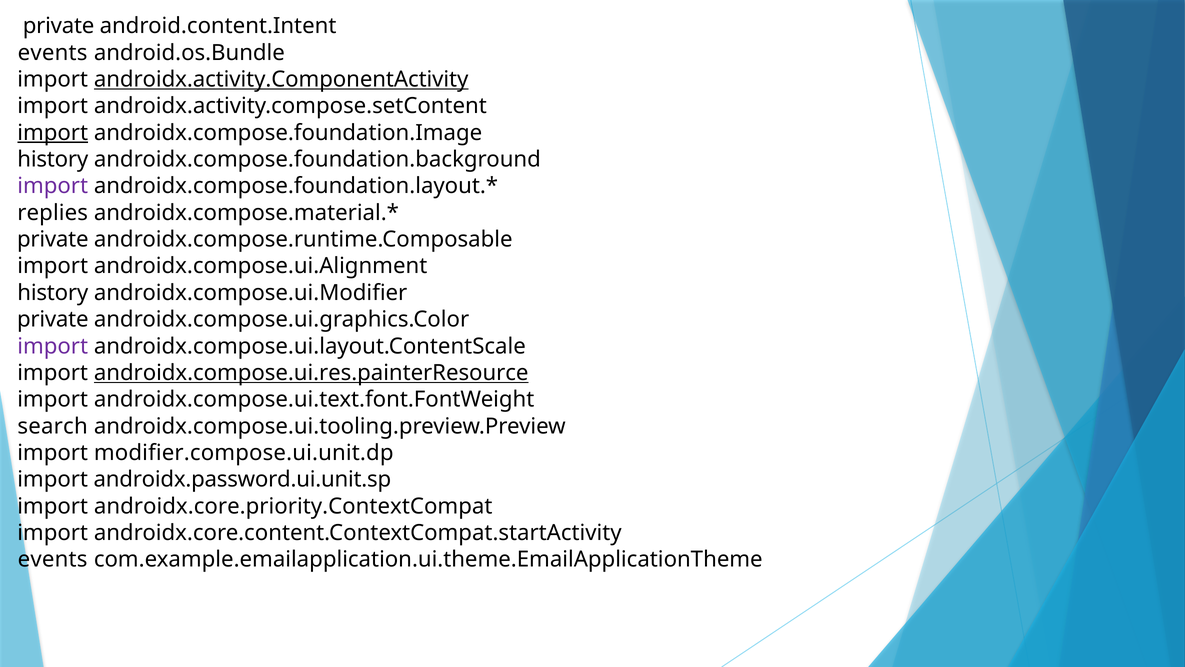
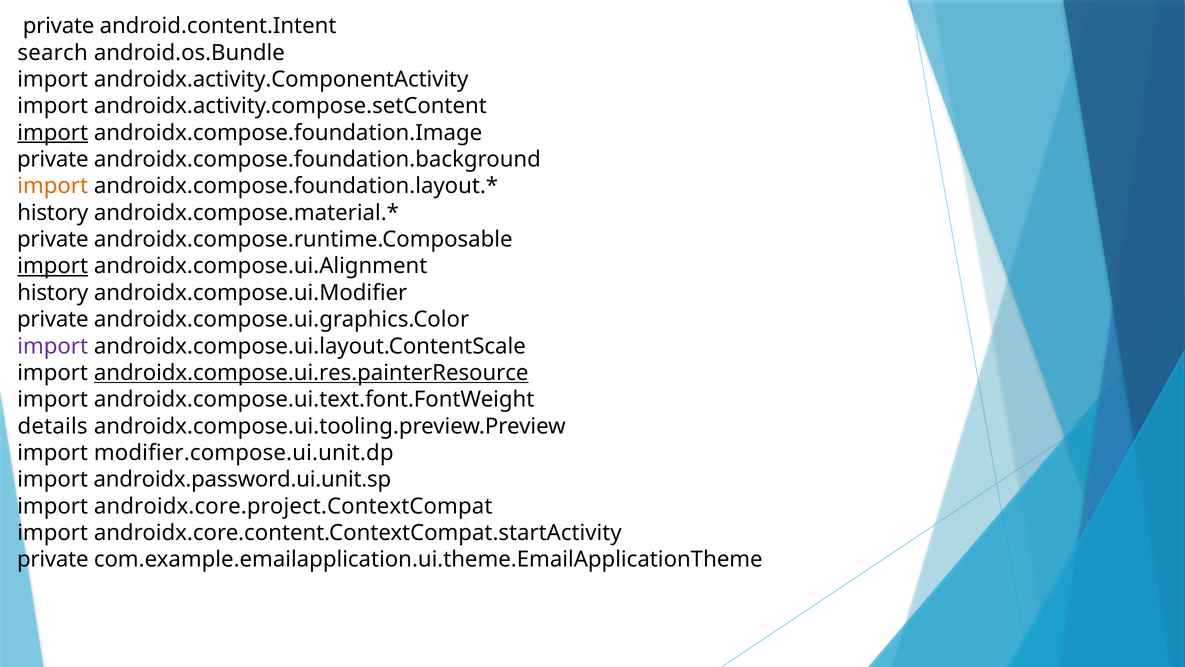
events at (53, 53): events -> search
androidx.activity.ComponentActivity underline: present -> none
history at (53, 159): history -> private
import at (53, 186) colour: purple -> orange
replies at (53, 213): replies -> history
import at (53, 266) underline: none -> present
search: search -> details
androidx.core.priority.ContextCompat: androidx.core.priority.ContextCompat -> androidx.core.project.ContextCompat
events at (53, 559): events -> private
